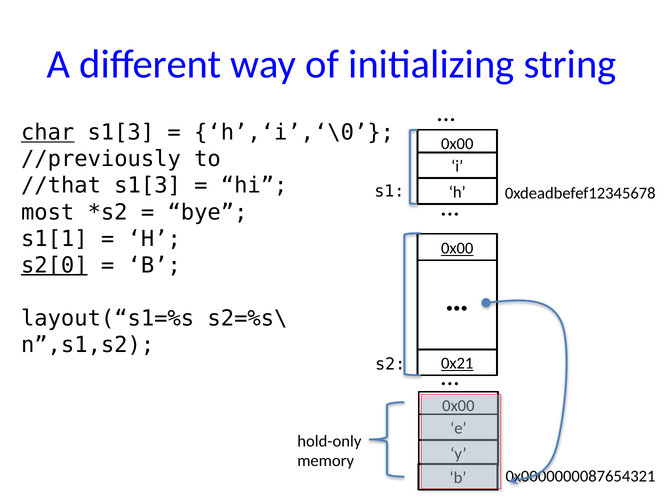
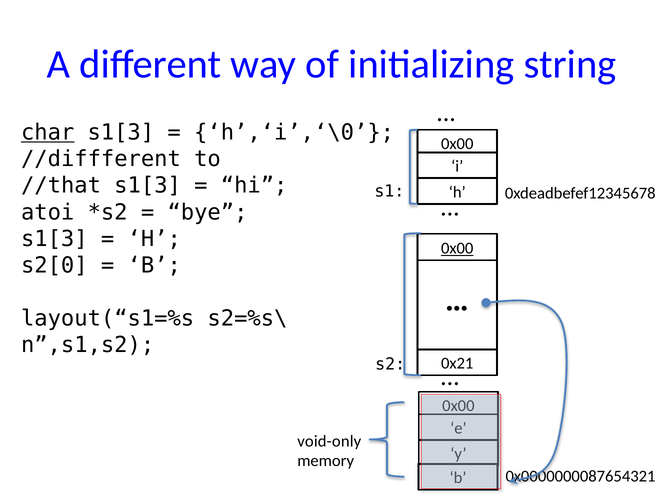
//previously: //previously -> //diffferent
most: most -> atoi
s1[1 at (54, 239): s1[1 -> s1[3
s2[0 underline: present -> none
0x21 underline: present -> none
hold-only: hold-only -> void-only
